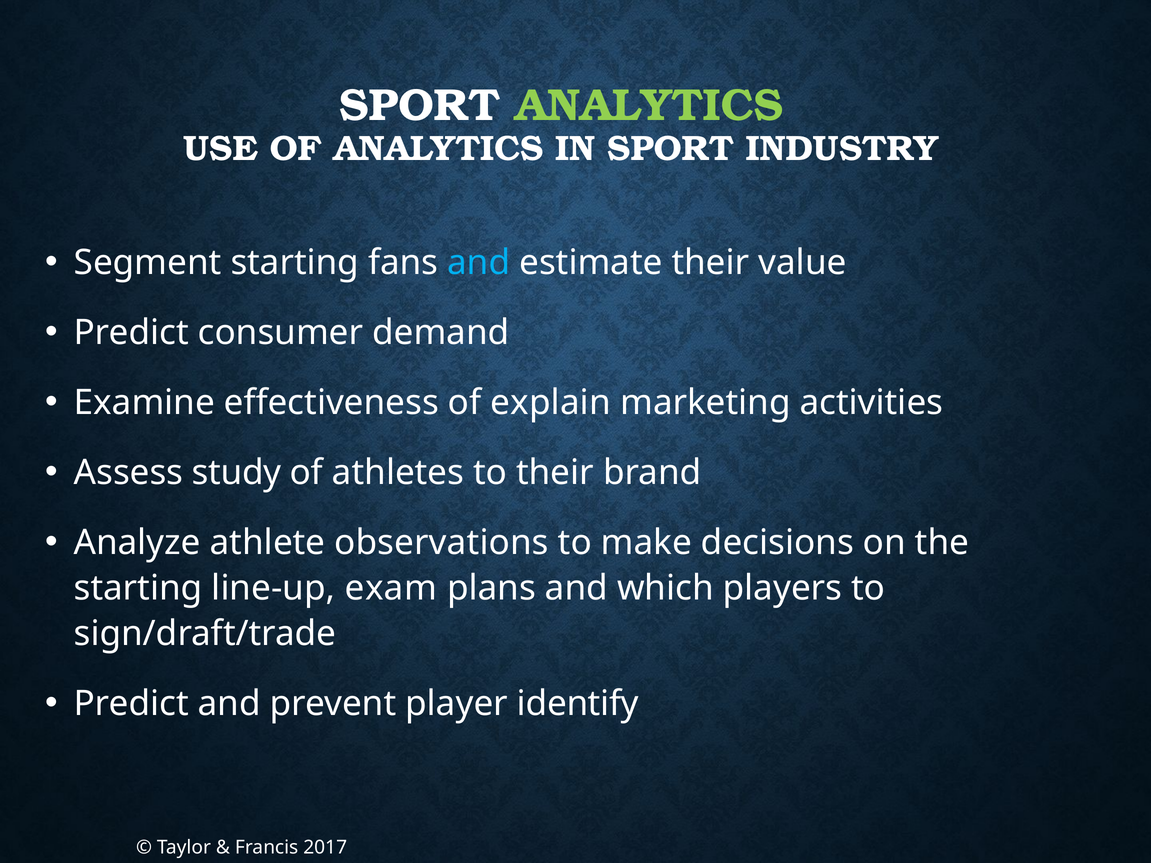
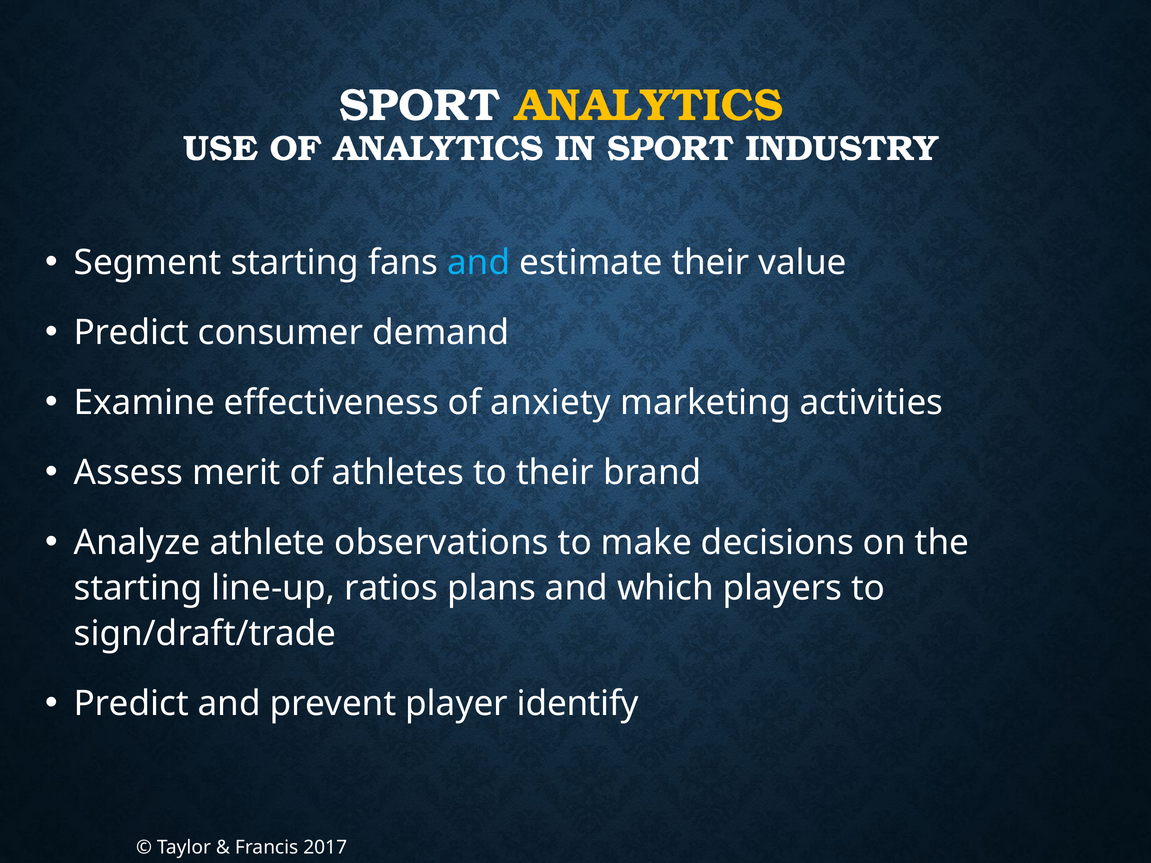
ANALYTICS at (649, 105) colour: light green -> yellow
explain: explain -> anxiety
study: study -> merit
exam: exam -> ratios
